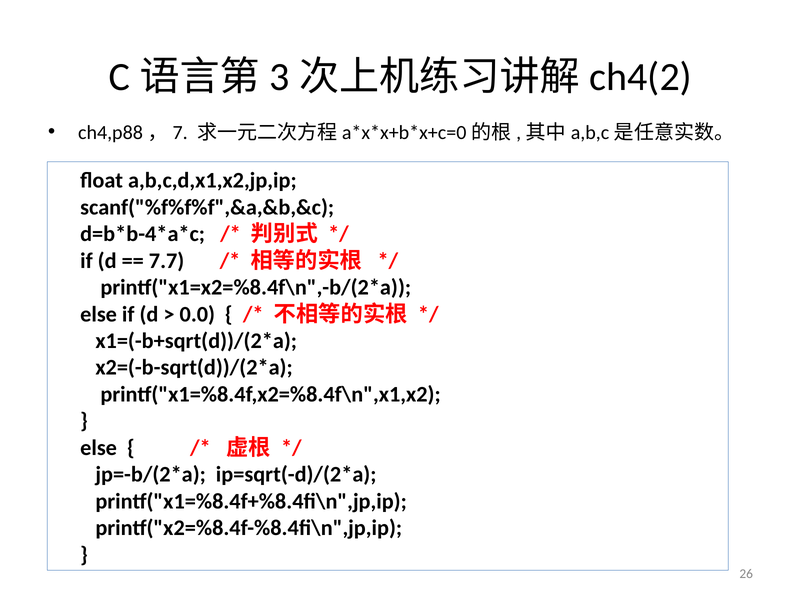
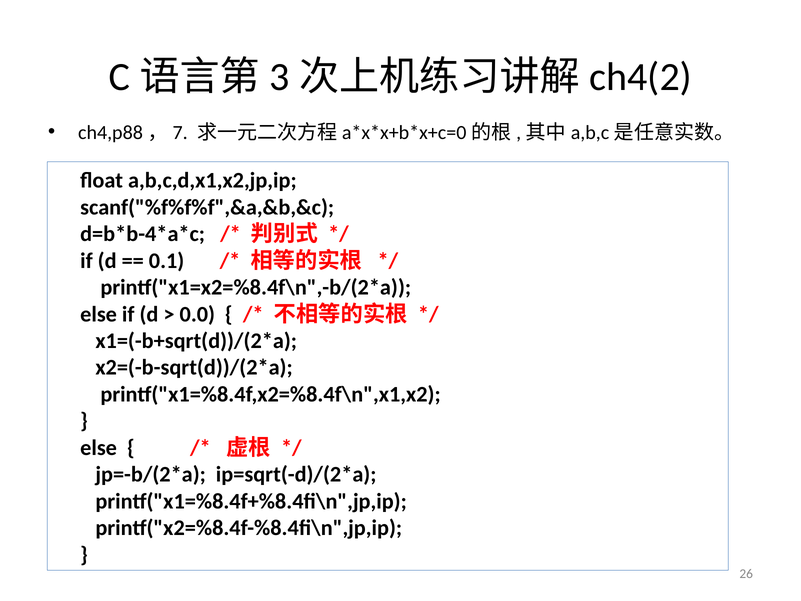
7.7: 7.7 -> 0.1
